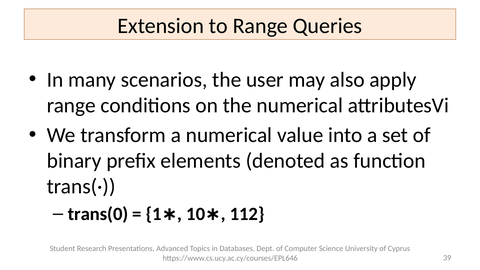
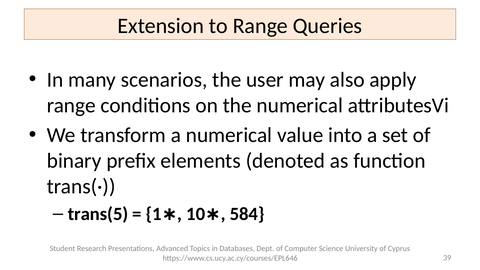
trans(0: trans(0 -> trans(5
112: 112 -> 584
